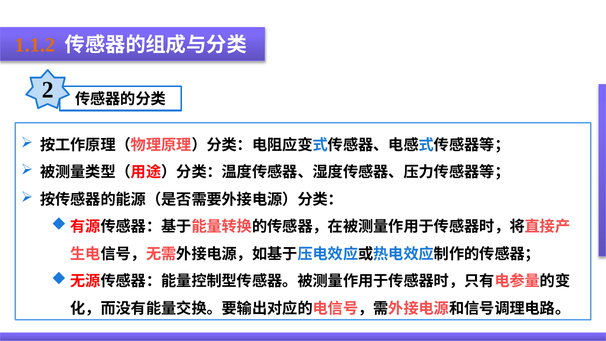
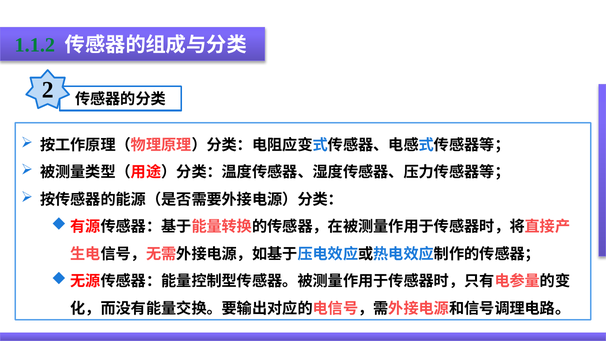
1.1.2 colour: orange -> green
